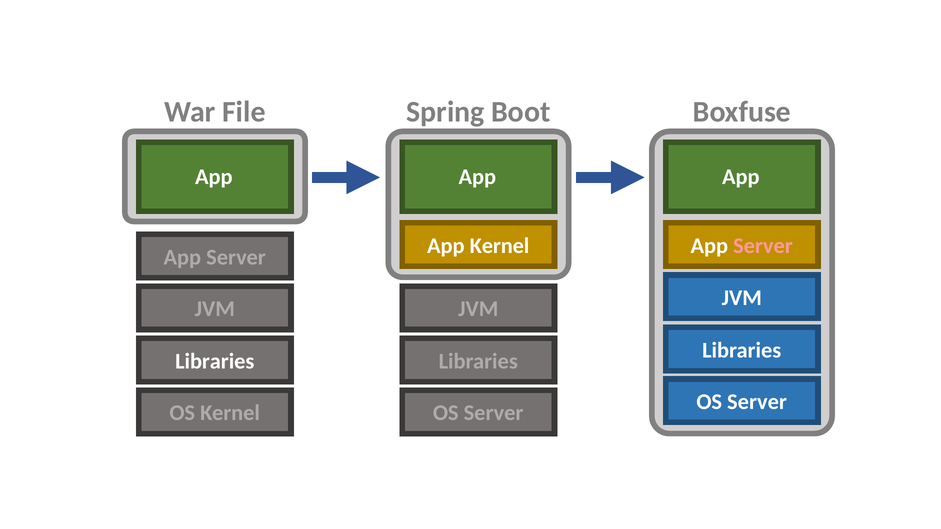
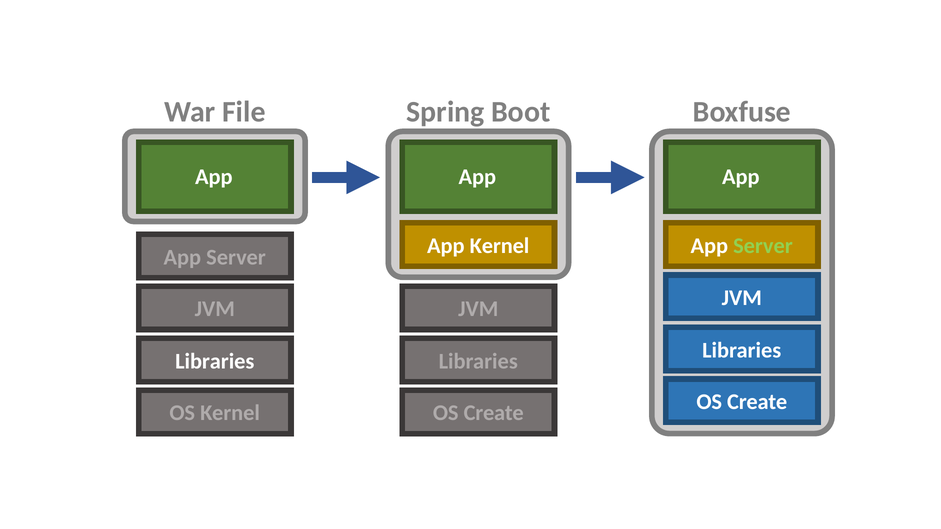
Server at (763, 246) colour: pink -> light green
Server at (757, 402): Server -> Create
Server at (494, 413): Server -> Create
